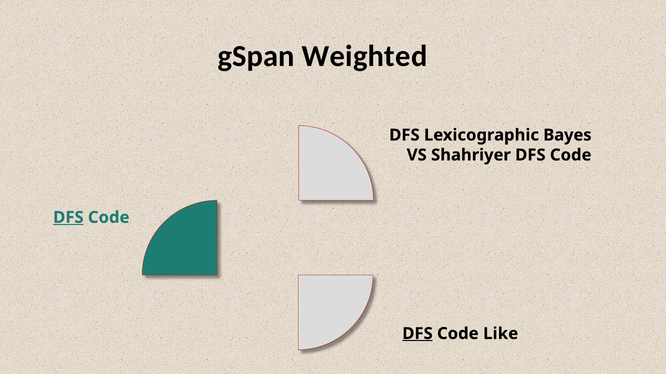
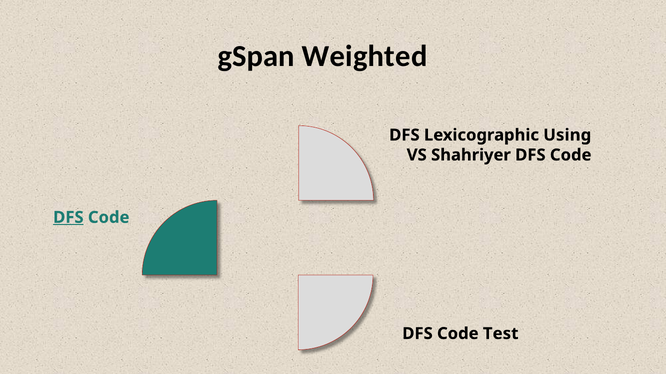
Bayes: Bayes -> Using
DFS at (417, 334) underline: present -> none
Like: Like -> Test
